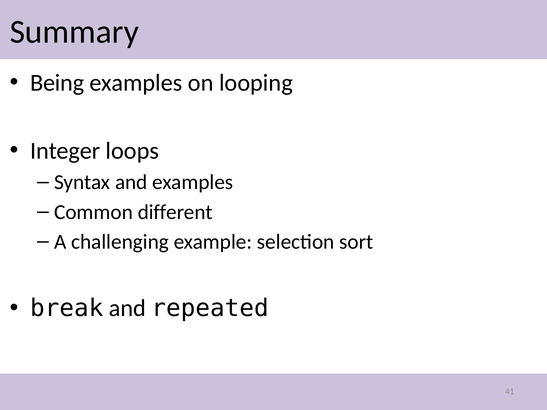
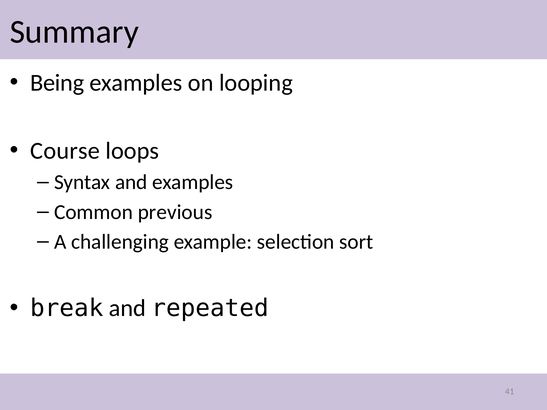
Integer: Integer -> Course
different: different -> previous
